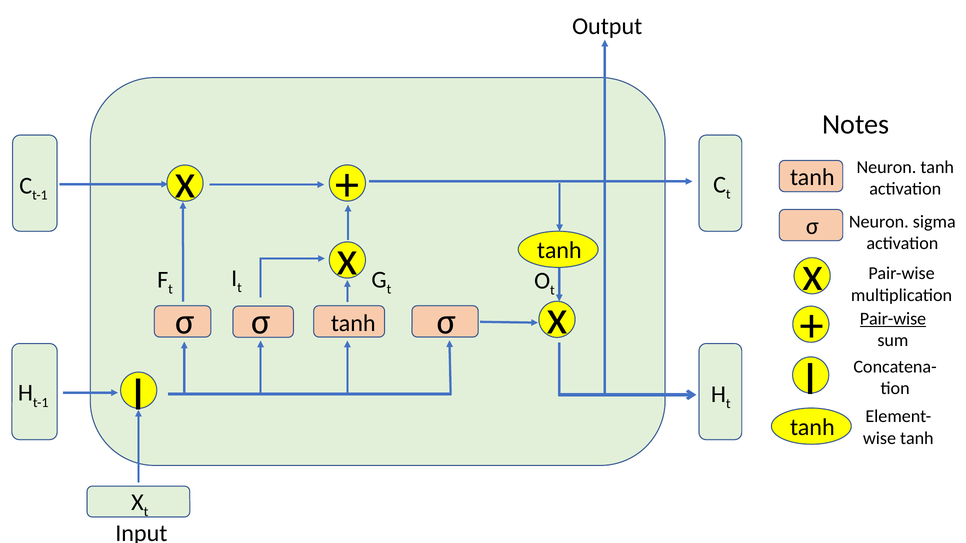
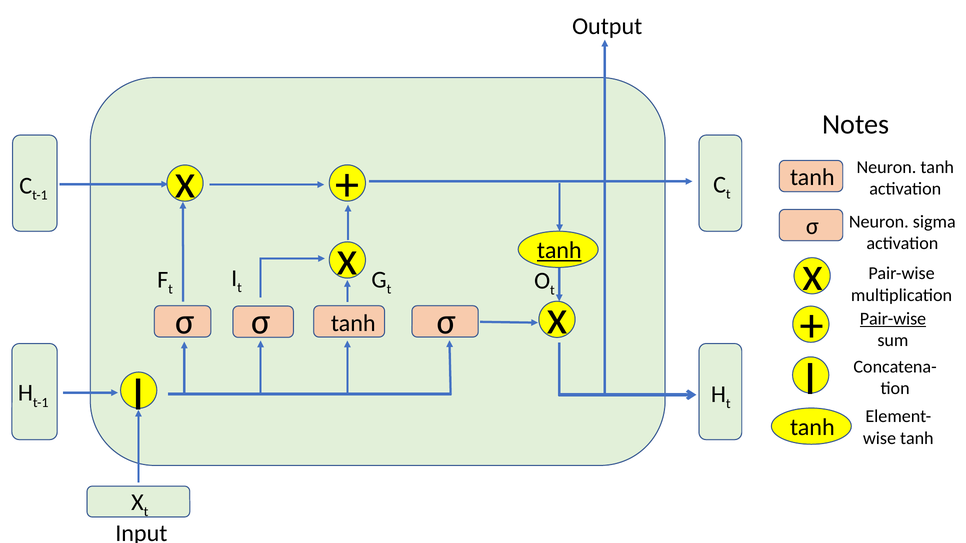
tanh at (559, 250) underline: none -> present
